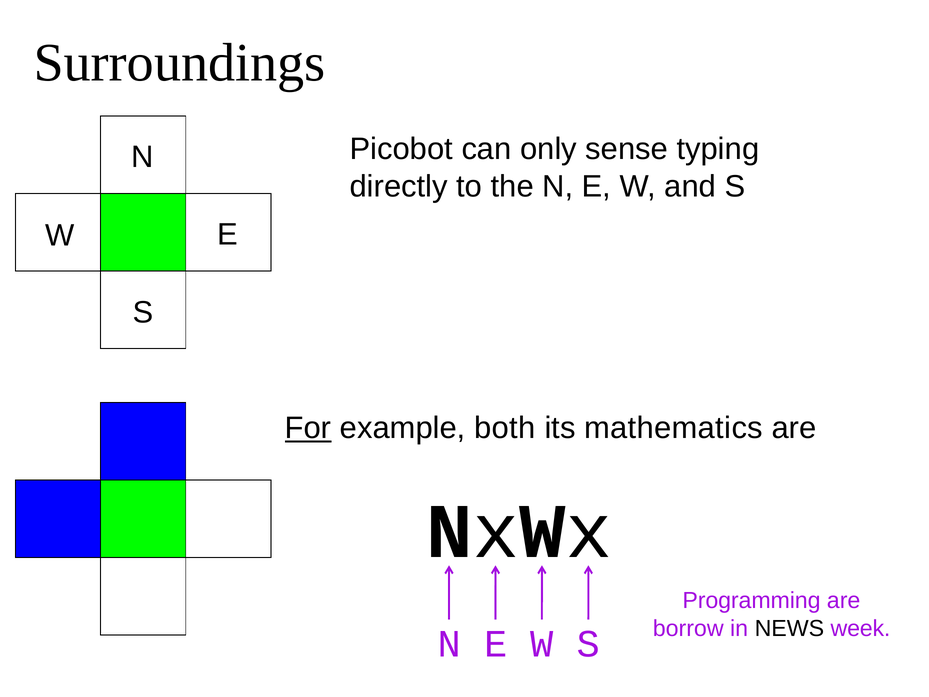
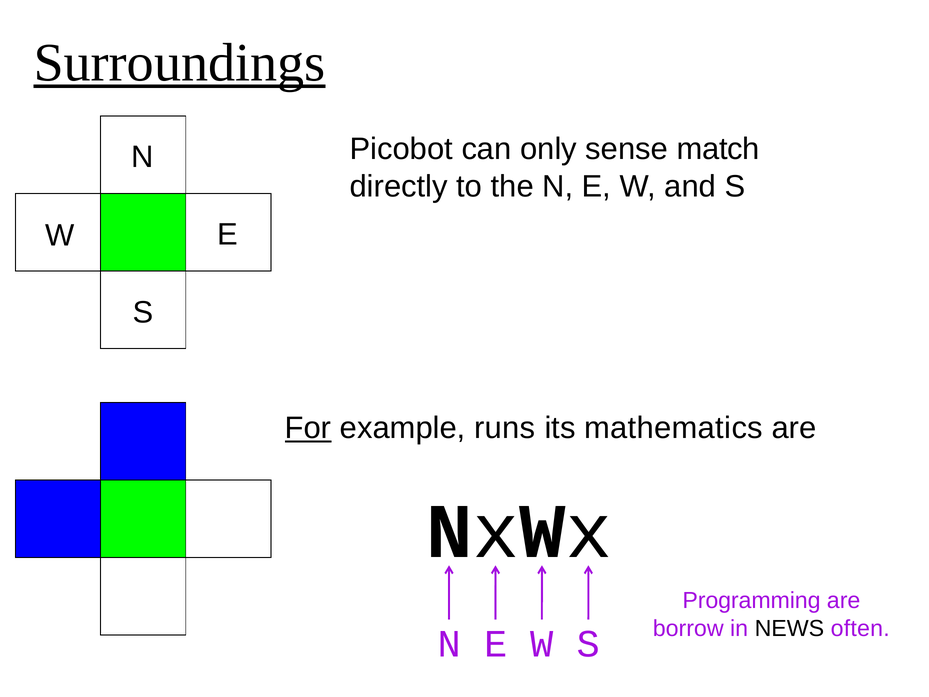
Surroundings underline: none -> present
typing: typing -> match
both: both -> runs
week: week -> often
